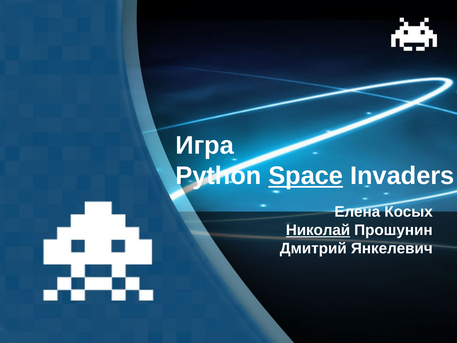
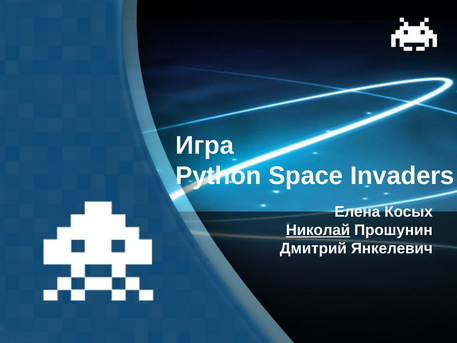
Space underline: present -> none
